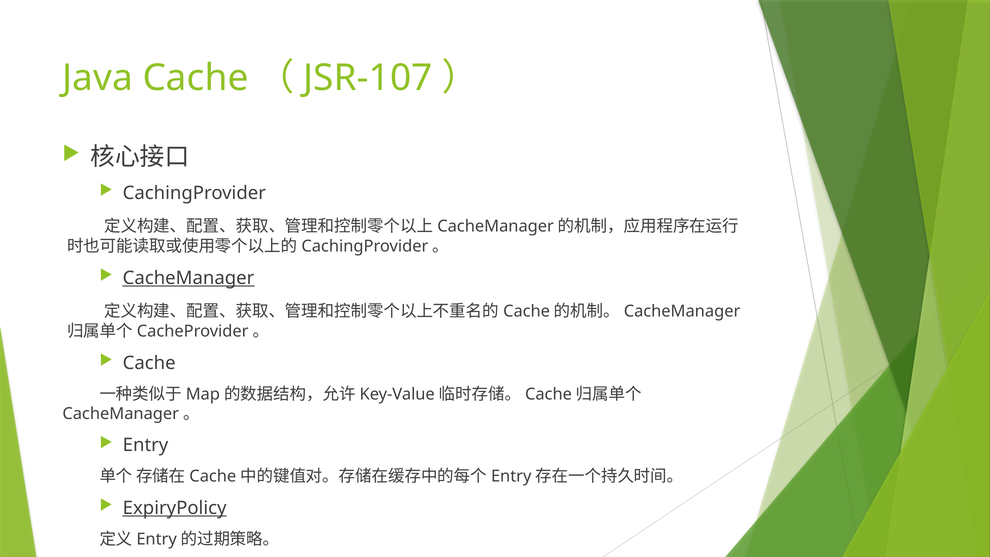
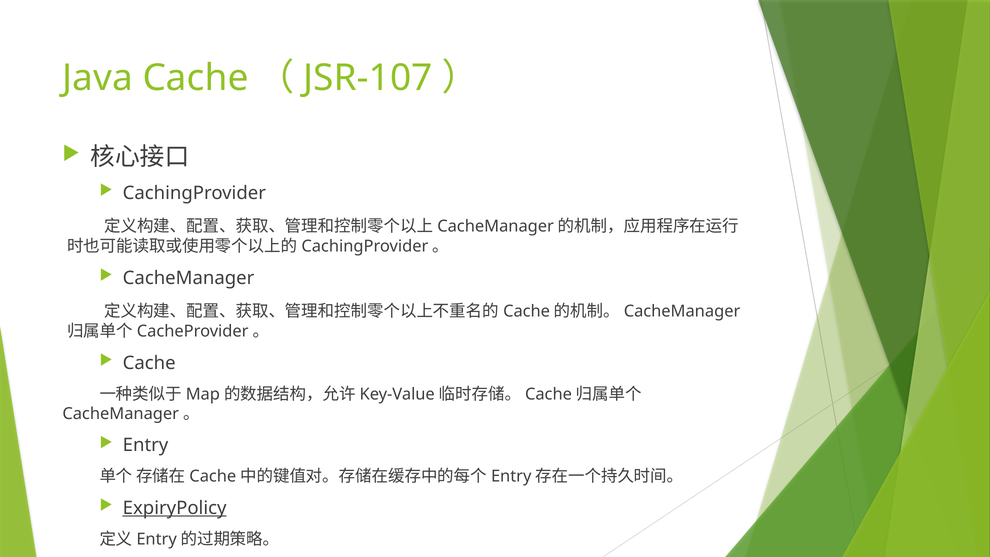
CacheManager underline: present -> none
